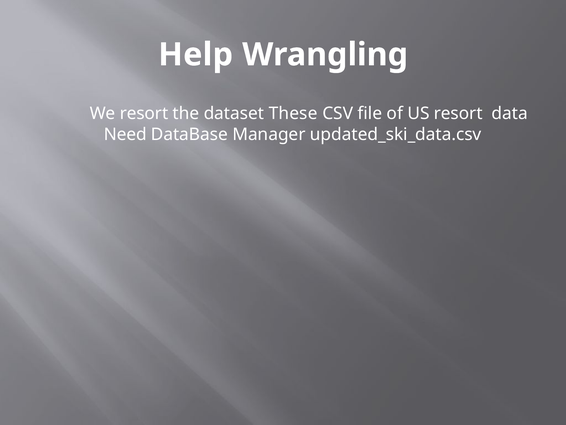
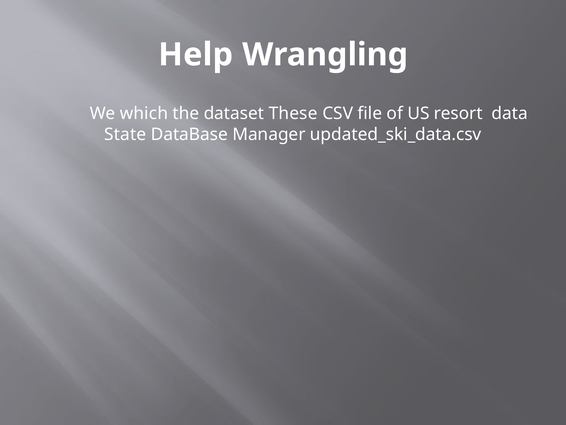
We resort: resort -> which
Need: Need -> State
